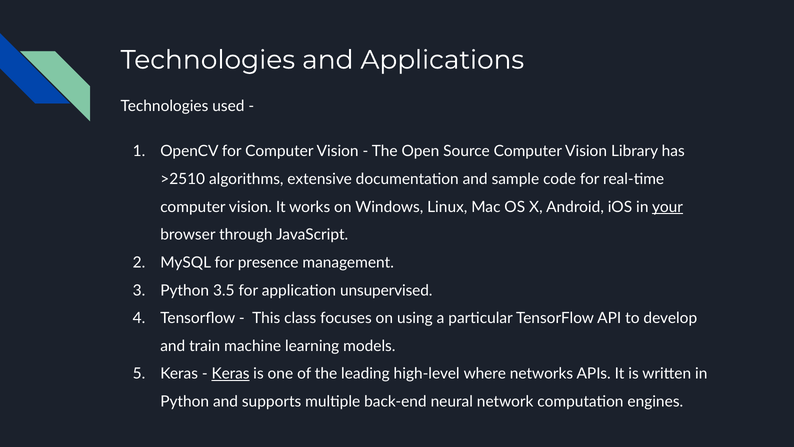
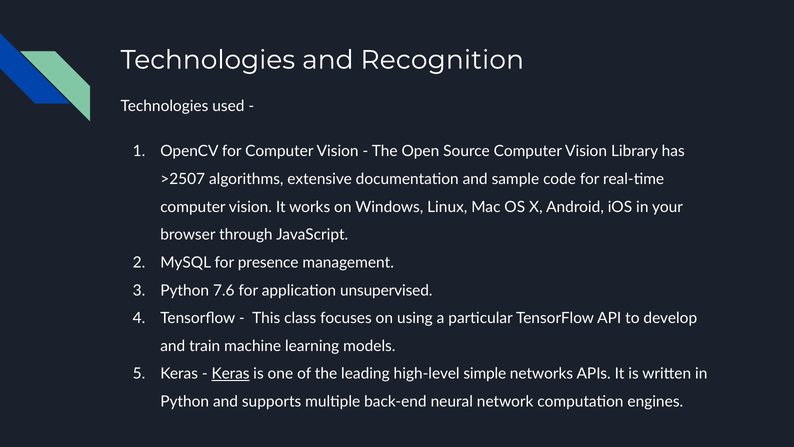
Applications: Applications -> Recognition
>2510: >2510 -> >2507
your underline: present -> none
3.5: 3.5 -> 7.6
where: where -> simple
